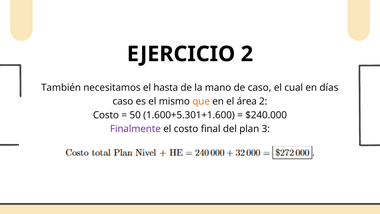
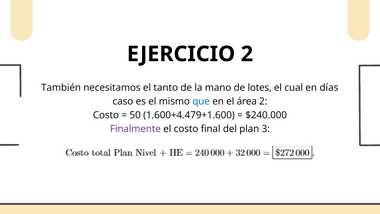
hasta: hasta -> tanto
de caso: caso -> lotes
que colour: orange -> blue
1.600+5.301+1.600: 1.600+5.301+1.600 -> 1.600+4.479+1.600
